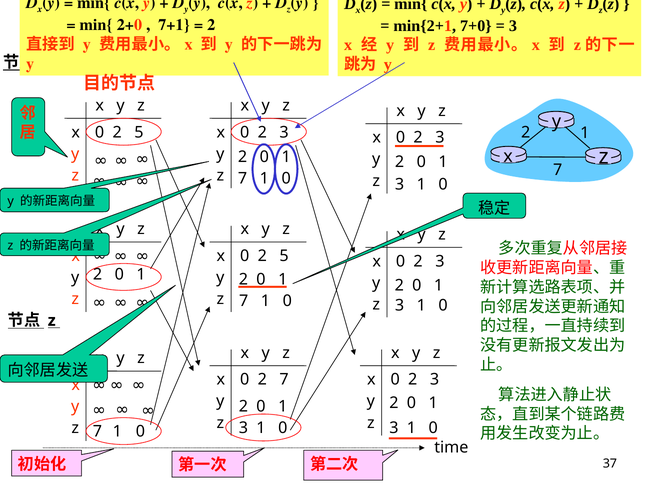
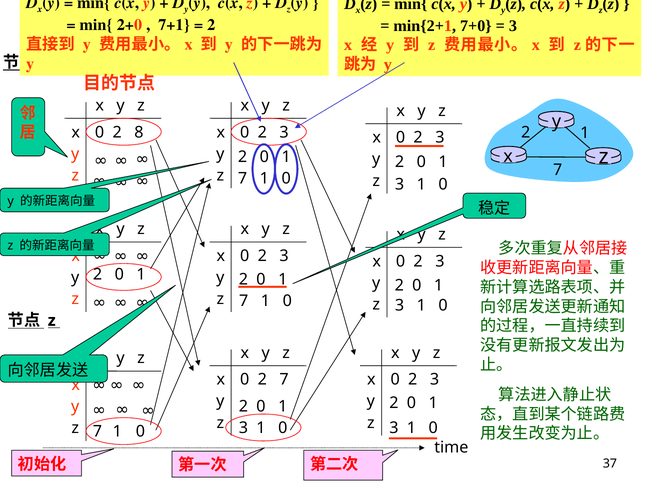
5 at (139, 132): 5 -> 8
5 at (284, 256): 5 -> 3
